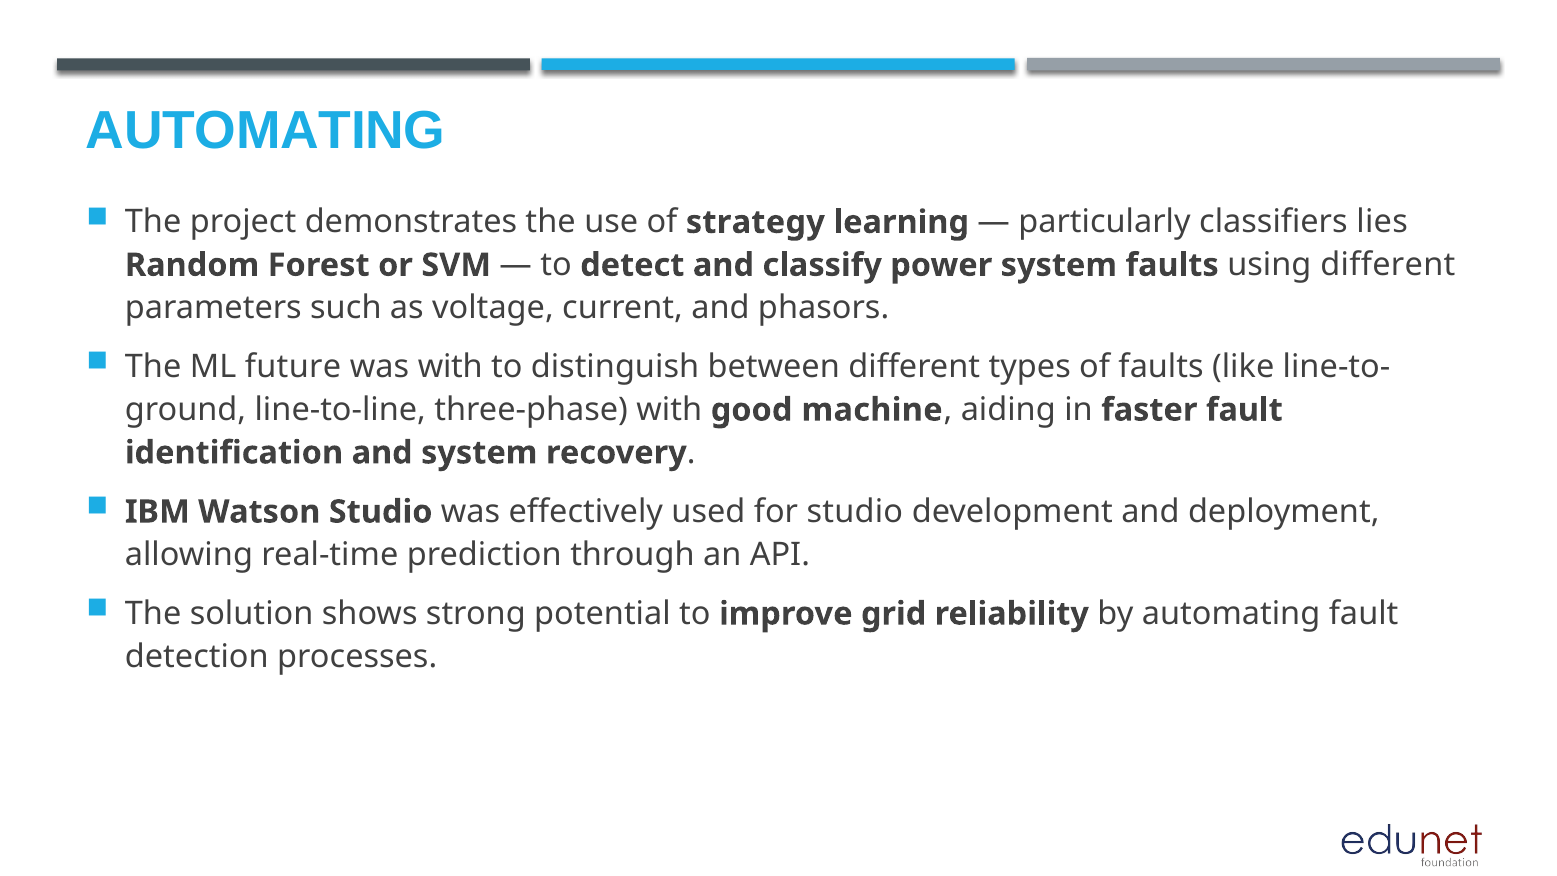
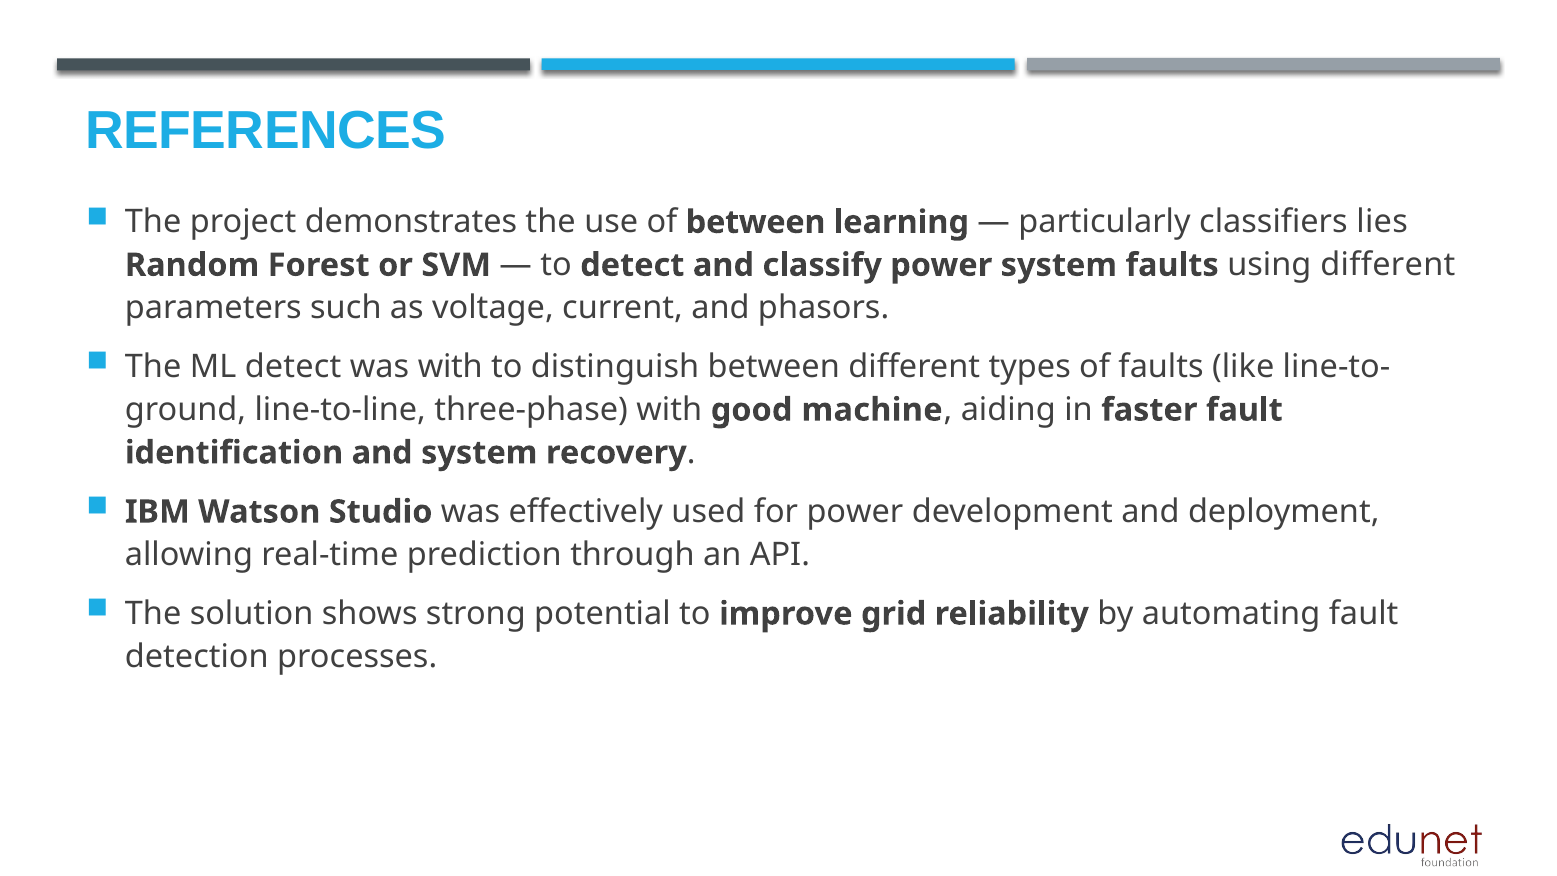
AUTOMATING at (266, 131): AUTOMATING -> REFERENCES
of strategy: strategy -> between
ML future: future -> detect
for studio: studio -> power
